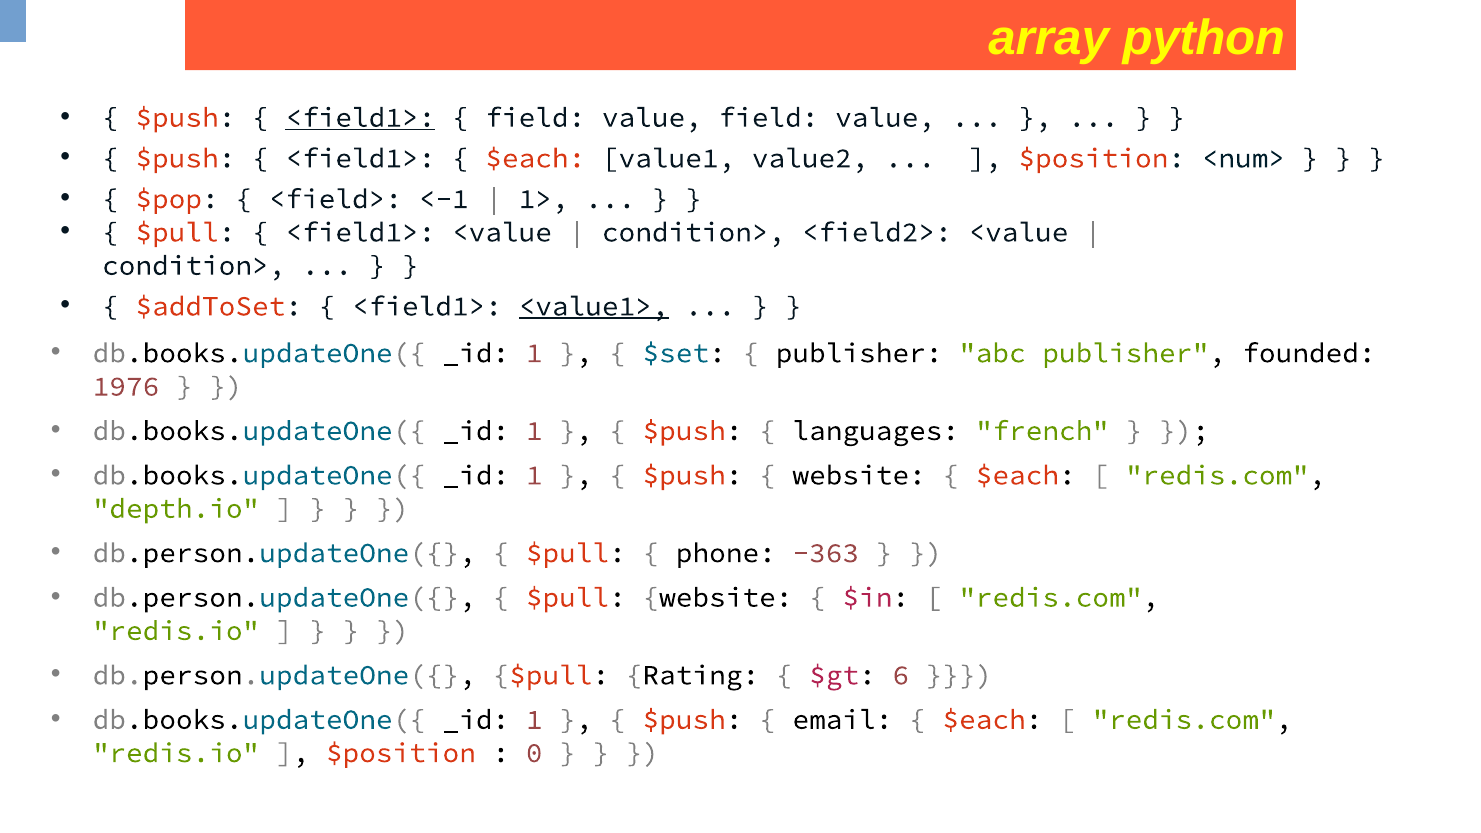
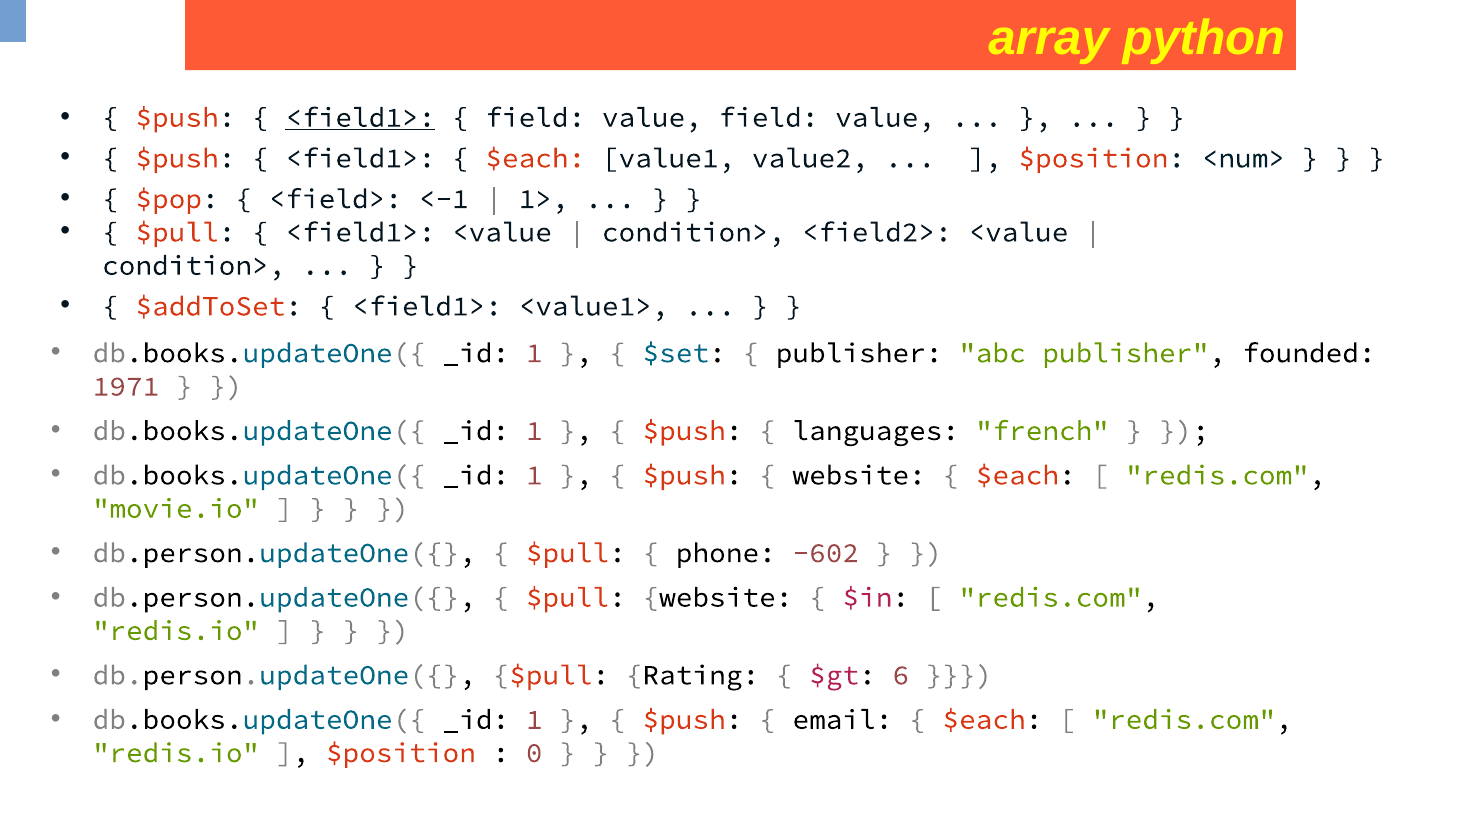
<value1> underline: present -> none
1976: 1976 -> 1971
depth.io: depth.io -> movie.io
-363: -363 -> -602
